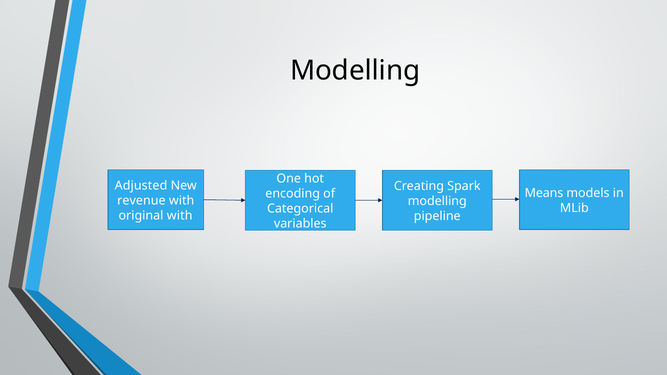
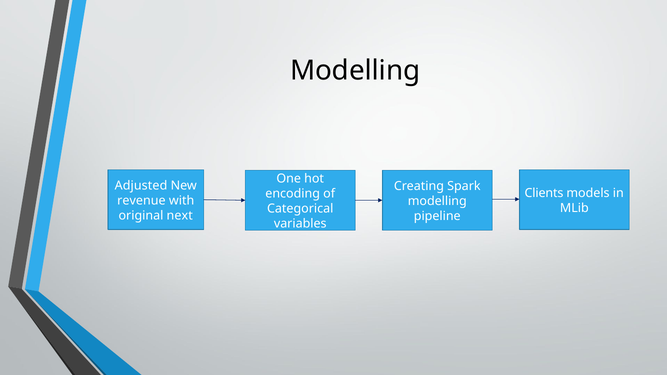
Means: Means -> Clients
original with: with -> next
